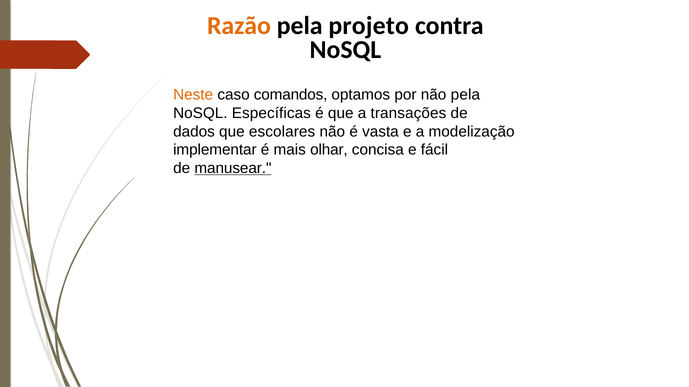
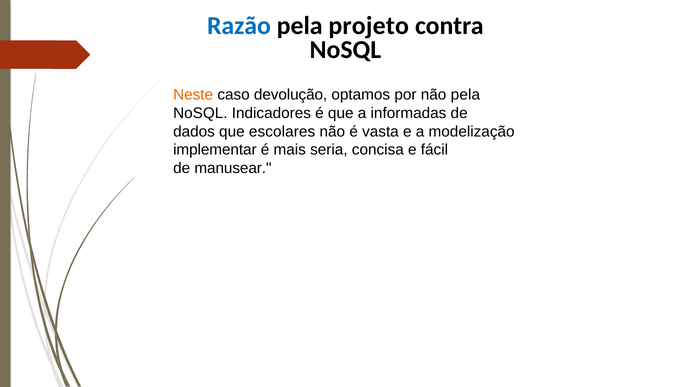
Razão colour: orange -> blue
comandos: comandos -> devolução
Específicas: Específicas -> Indicadores
transações: transações -> informadas
olhar: olhar -> seria
manusear underline: present -> none
